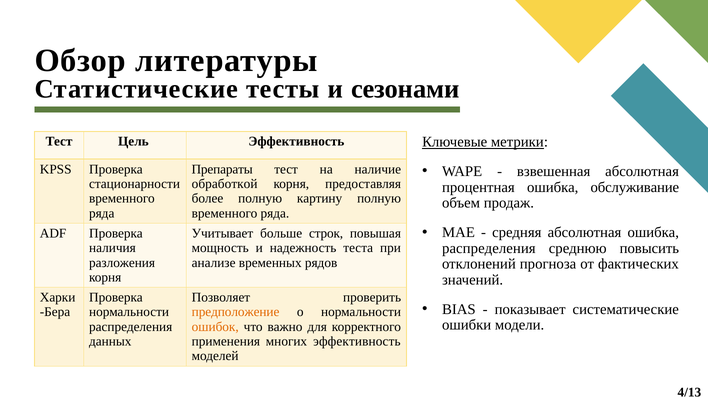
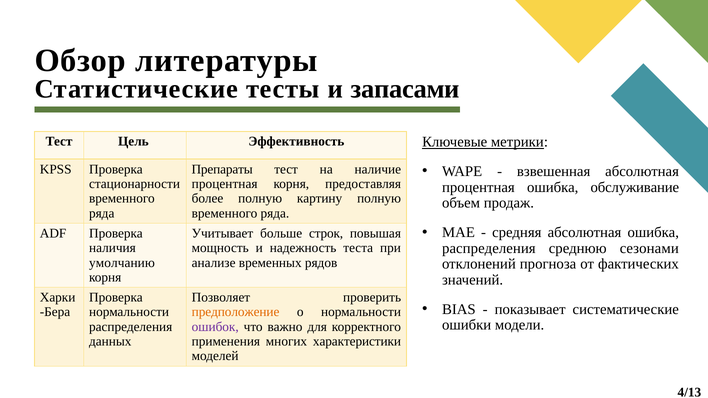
сезонами: сезонами -> запасами
обработкой at (225, 184): обработкой -> процентная
повысить: повысить -> сезонами
разложения: разложения -> умолчанию
ошибок colour: orange -> purple
многих эффективность: эффективность -> характеристики
